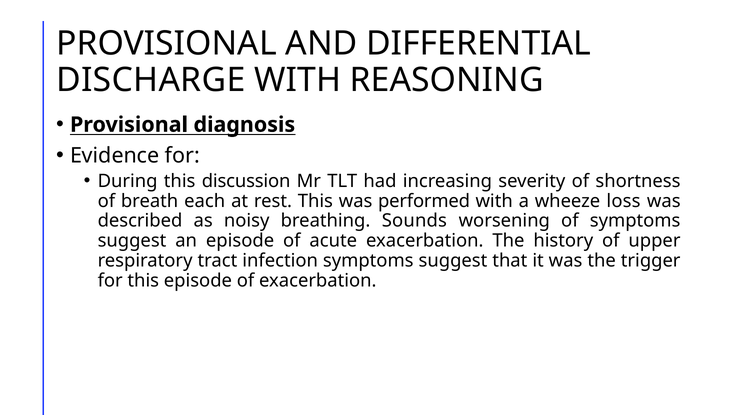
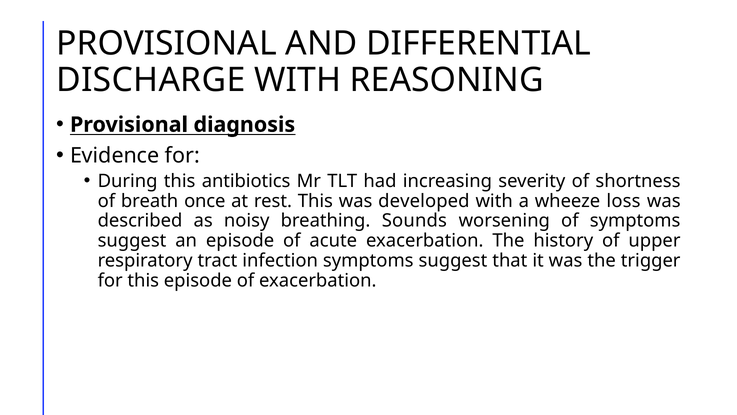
discussion: discussion -> antibiotics
each: each -> once
performed: performed -> developed
